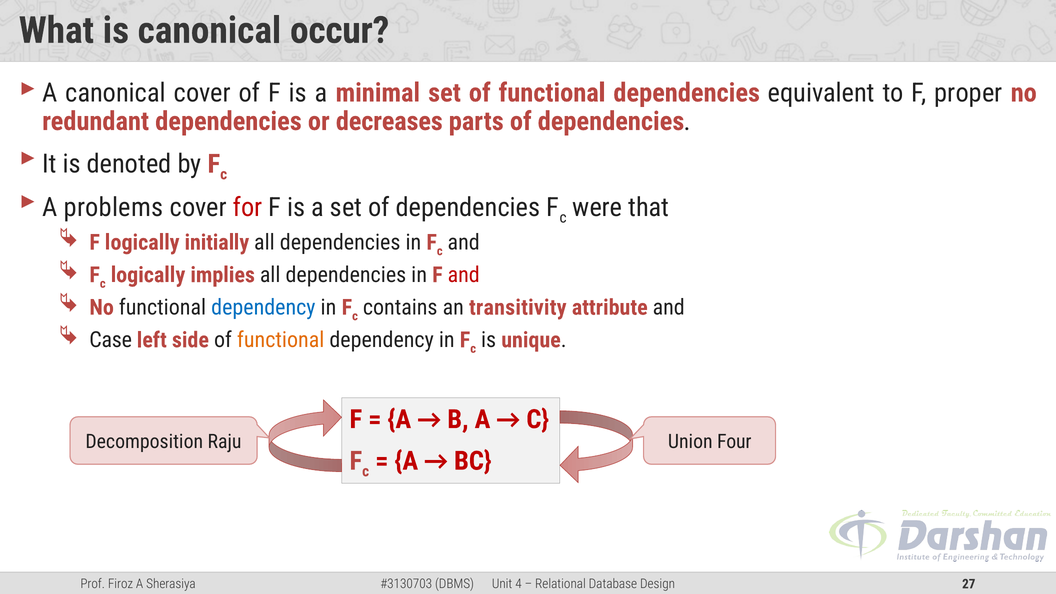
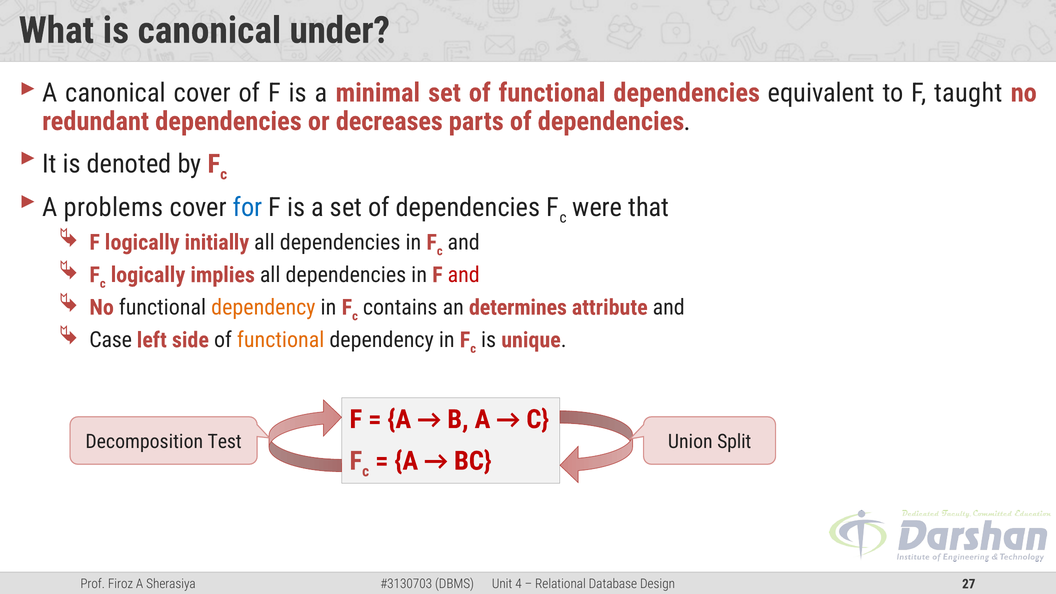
occur: occur -> under
proper: proper -> taught
for colour: red -> blue
dependency at (263, 307) colour: blue -> orange
transitivity: transitivity -> determines
Raju: Raju -> Test
Four: Four -> Split
